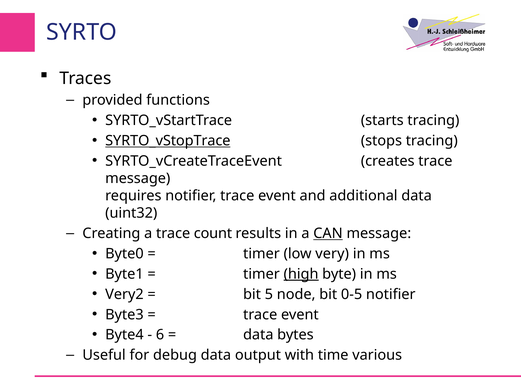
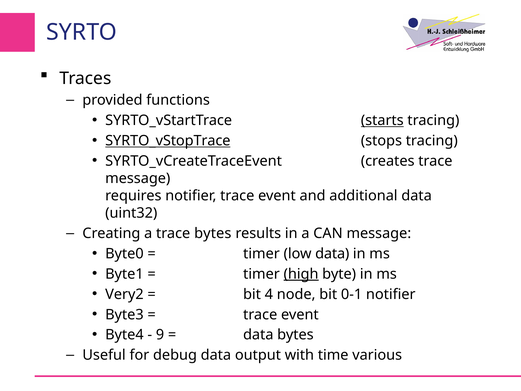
starts underline: none -> present
trace count: count -> bytes
CAN underline: present -> none
low very: very -> data
5: 5 -> 4
0-5: 0-5 -> 0-1
6: 6 -> 9
